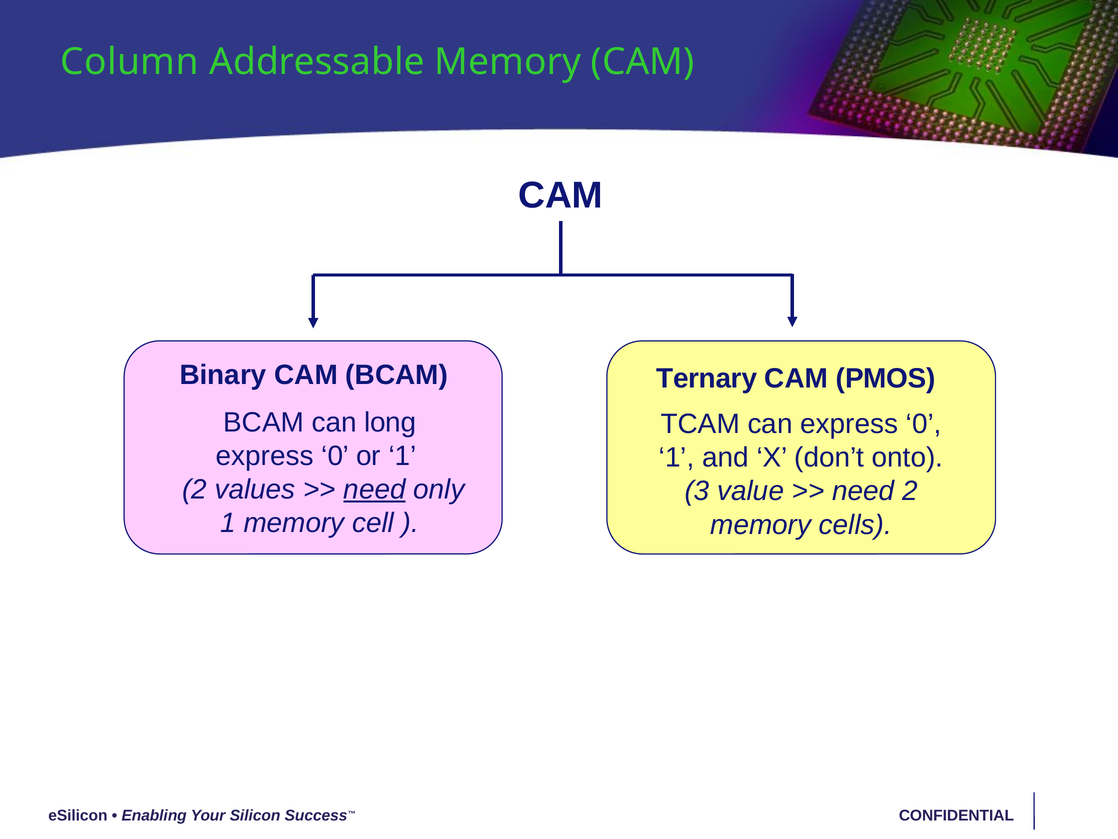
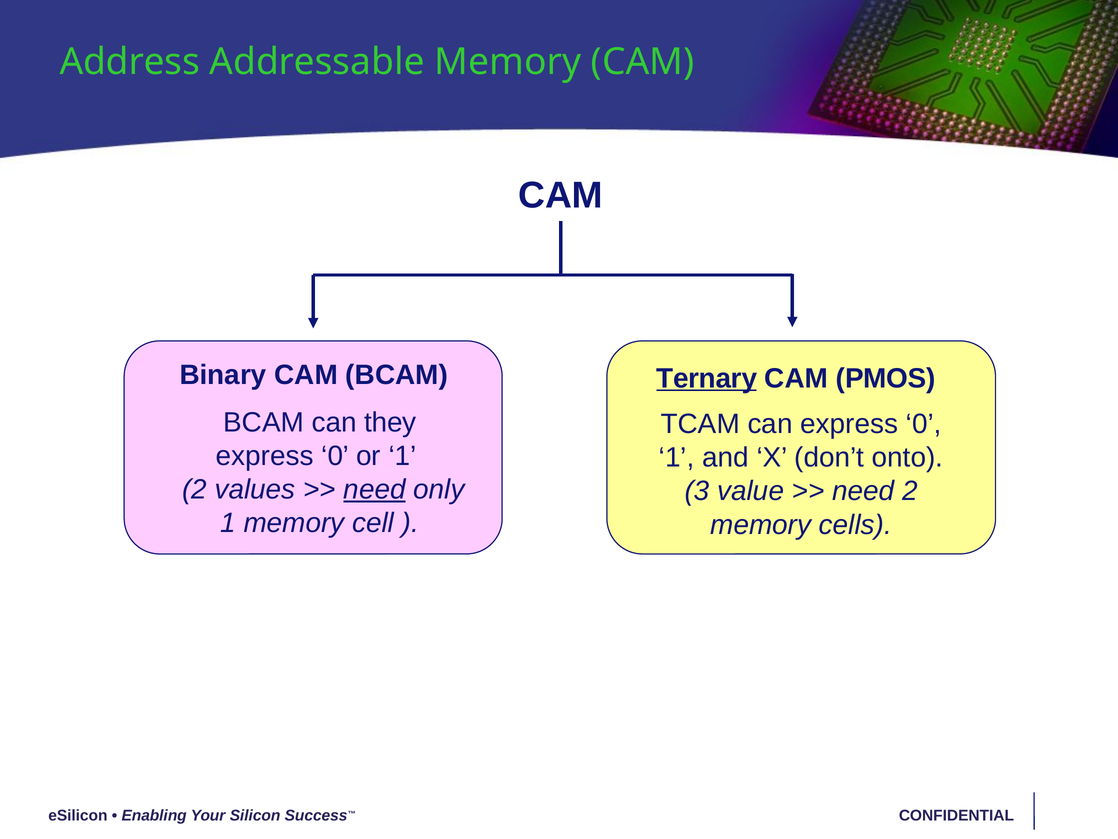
Column: Column -> Address
Ternary underline: none -> present
long: long -> they
